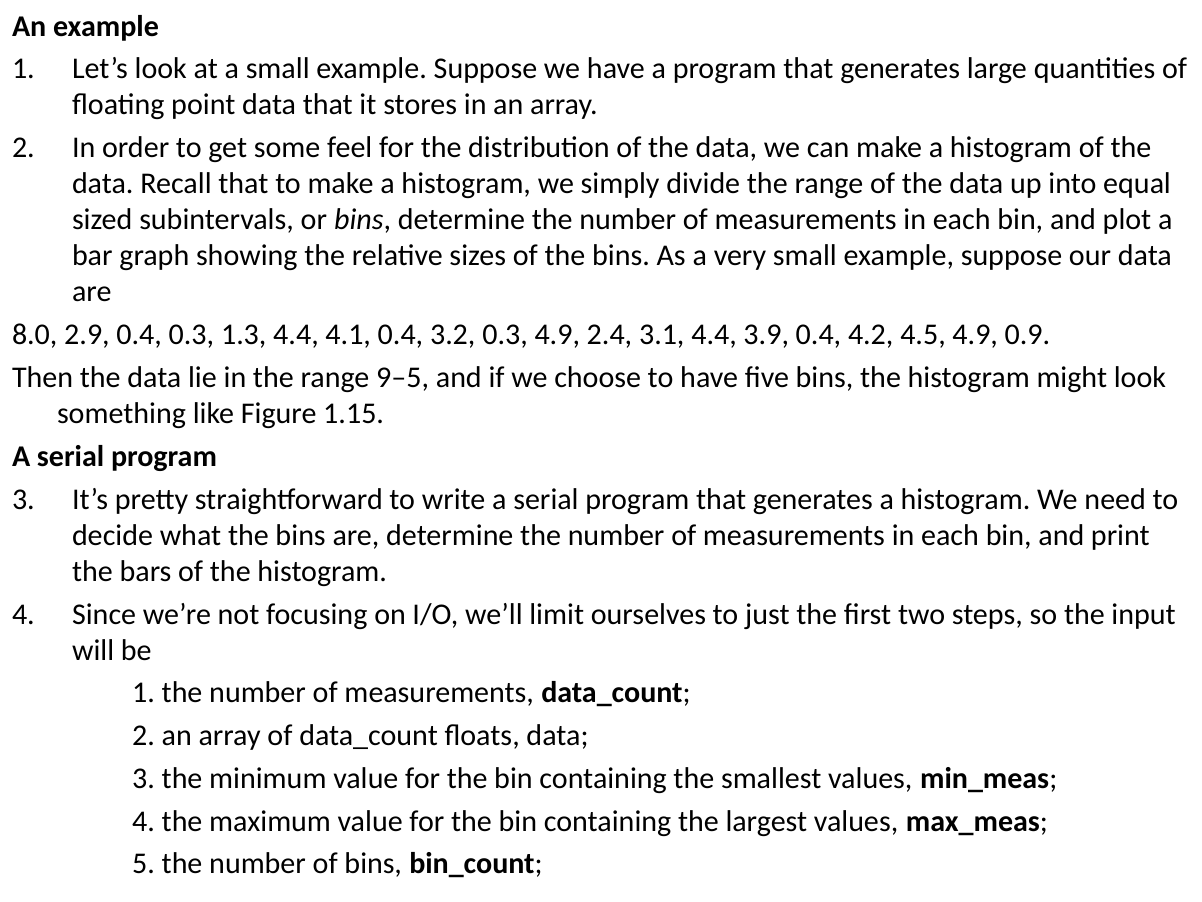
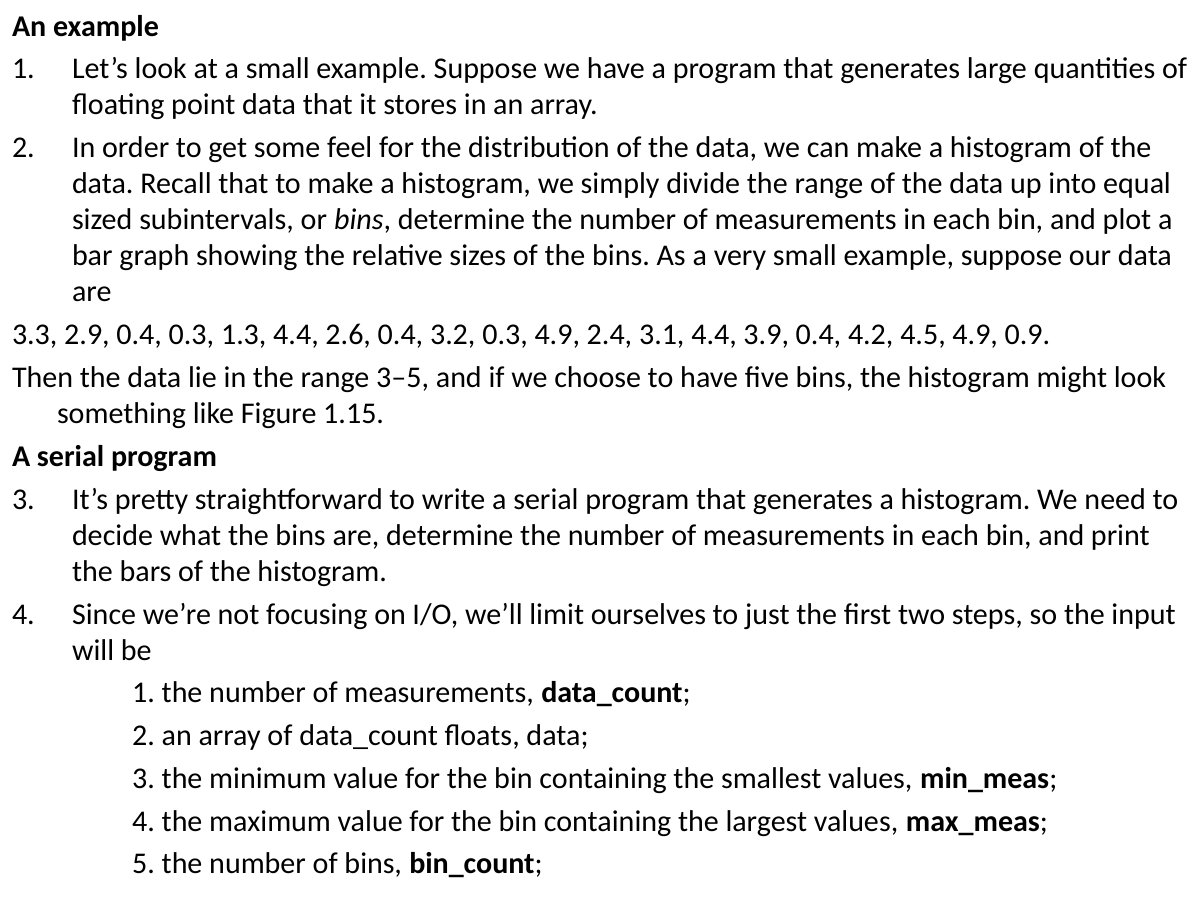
8.0: 8.0 -> 3.3
4.1: 4.1 -> 2.6
9–5: 9–5 -> 3–5
